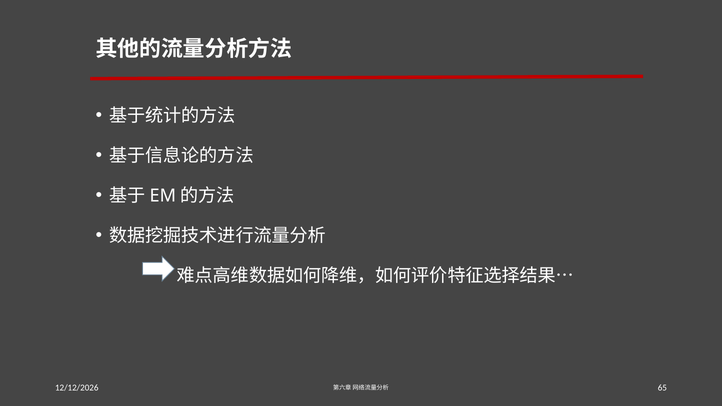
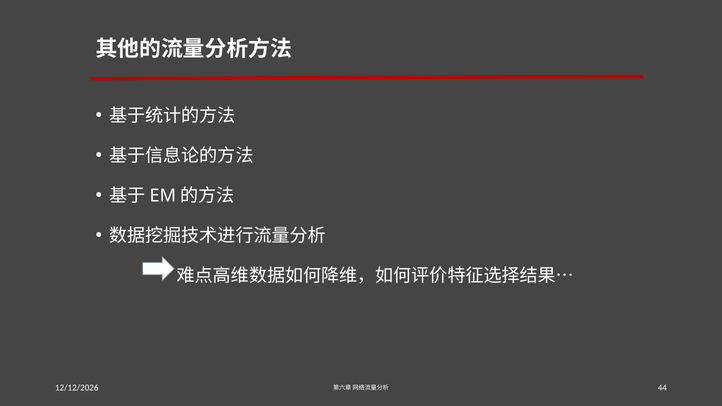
65: 65 -> 44
